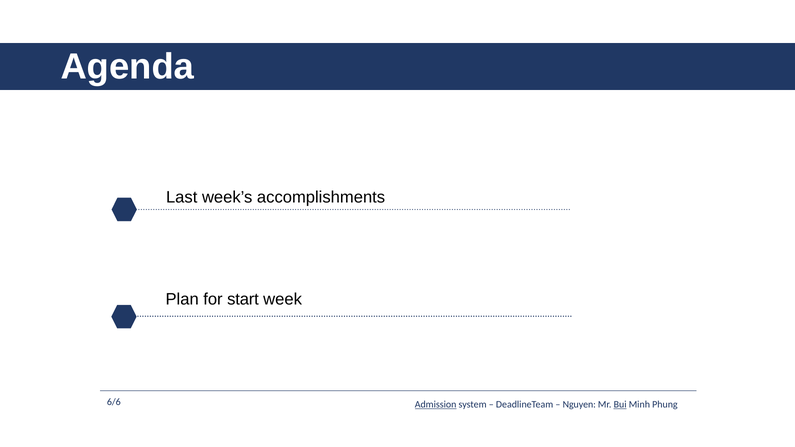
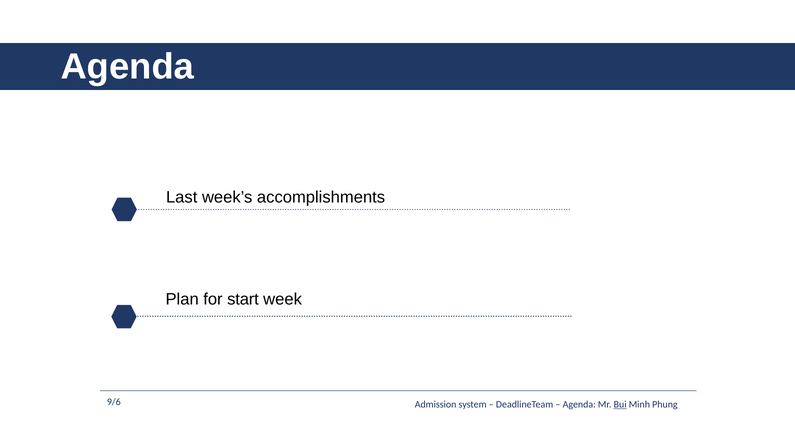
6/6: 6/6 -> 9/6
Admission underline: present -> none
Nguyen at (579, 405): Nguyen -> Agenda
